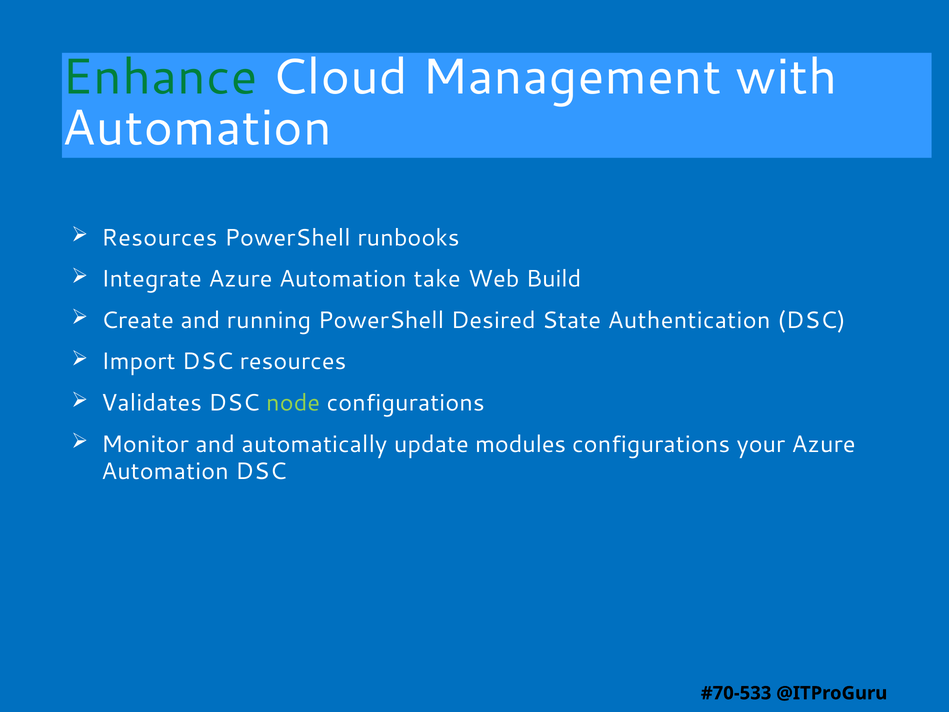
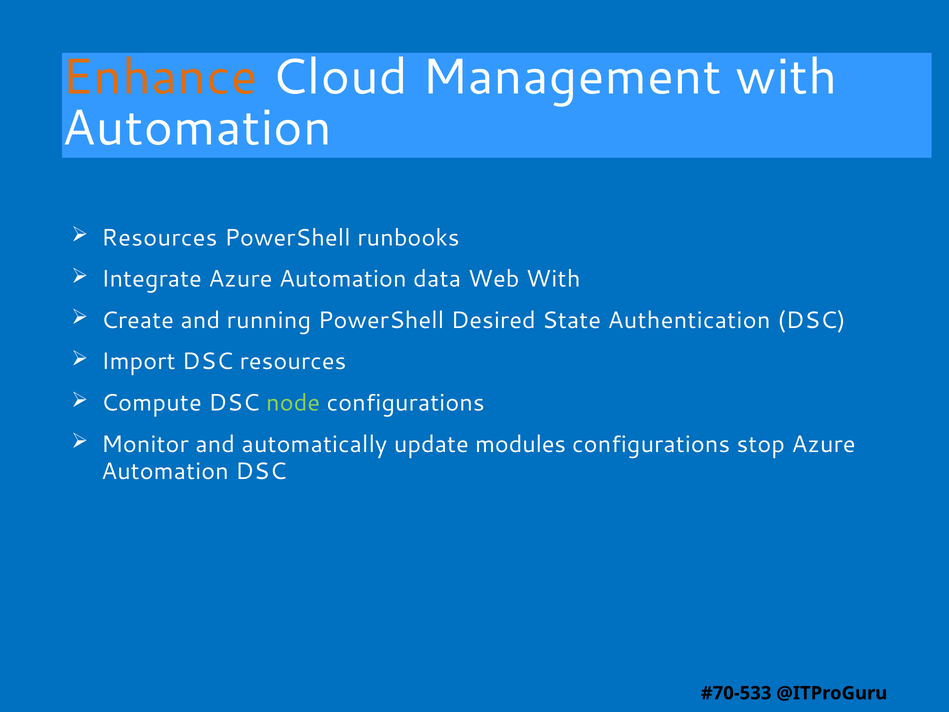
Enhance colour: green -> orange
take: take -> data
Web Build: Build -> With
Validates: Validates -> Compute
your: your -> stop
